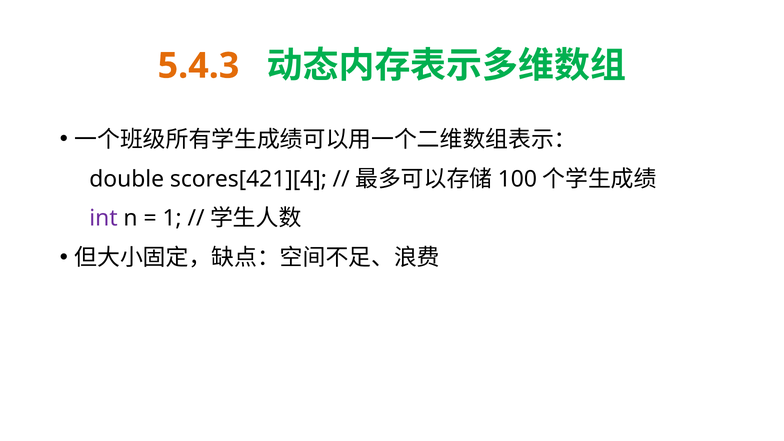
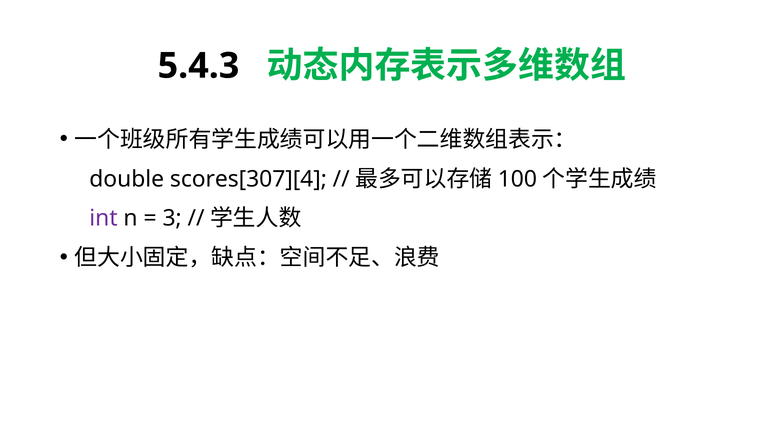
5.4.3 colour: orange -> black
scores[421][4: scores[421][4 -> scores[307][4
1: 1 -> 3
